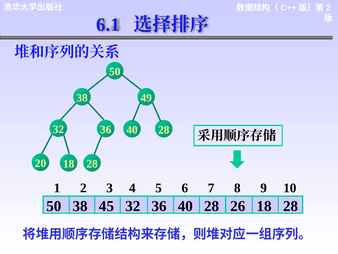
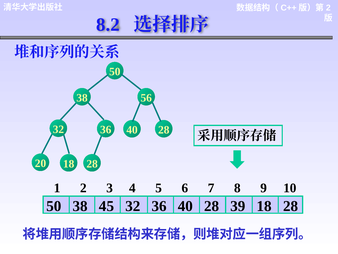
6.1: 6.1 -> 8.2
49: 49 -> 56
26: 26 -> 39
